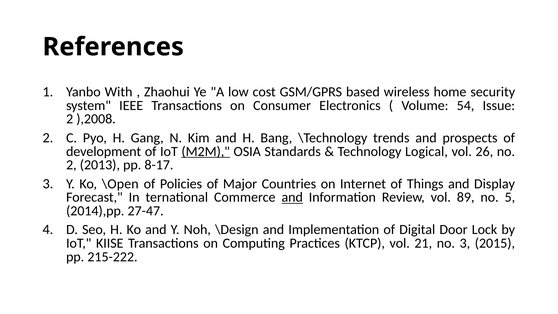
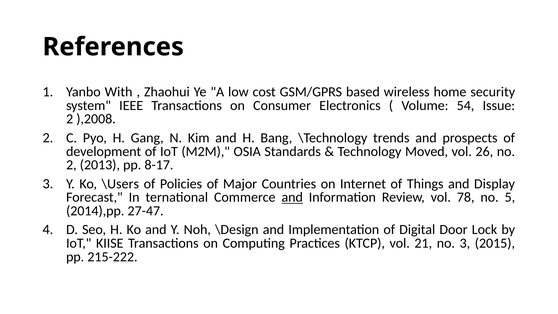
M2M underline: present -> none
Logical: Logical -> Moved
\Open: \Open -> \Users
89: 89 -> 78
